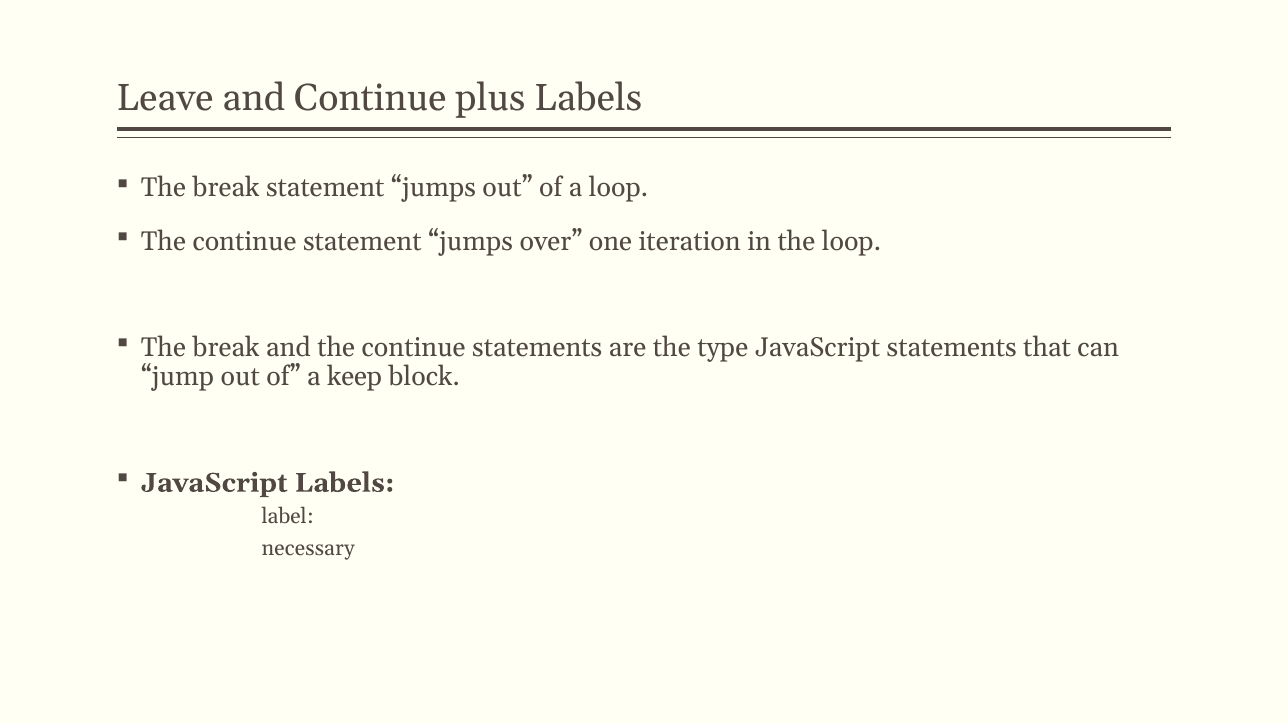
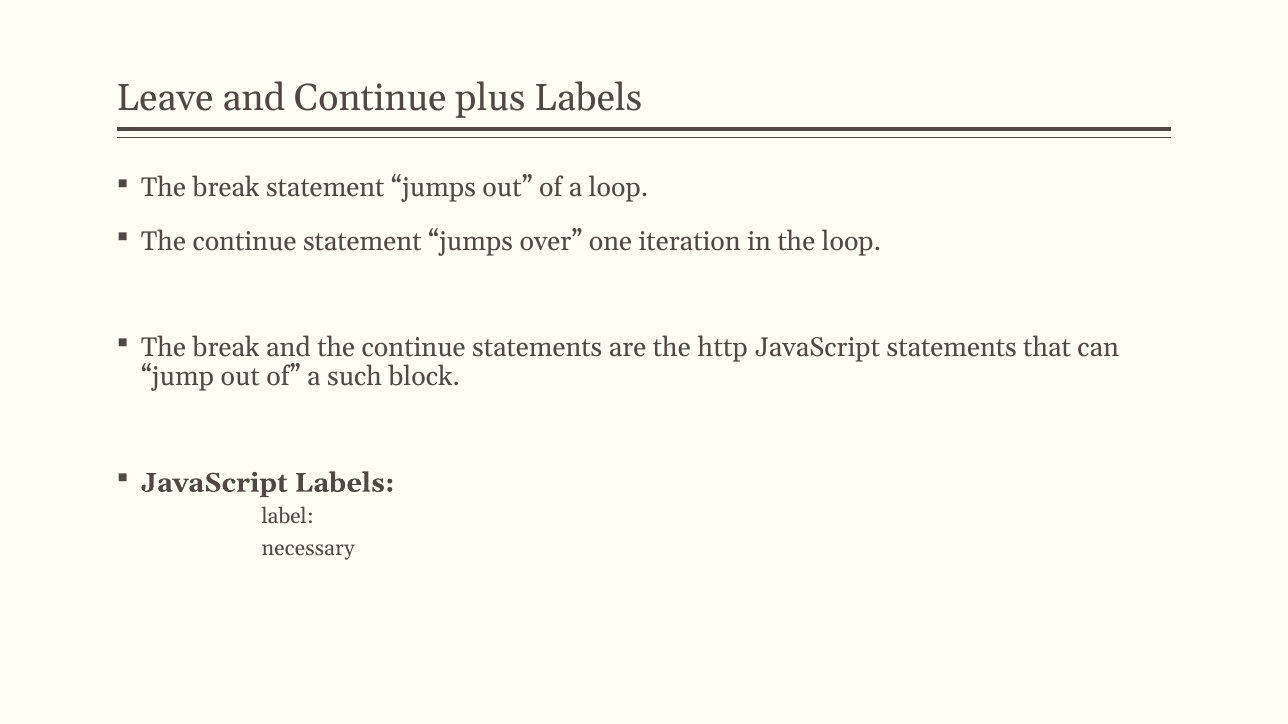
type: type -> http
keep: keep -> such
